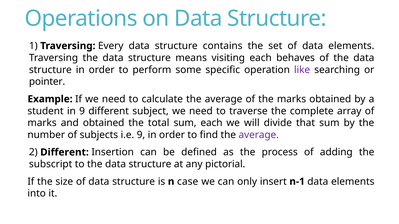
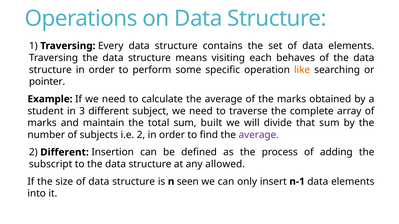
like colour: purple -> orange
in 9: 9 -> 3
and obtained: obtained -> maintain
sum each: each -> built
i.e 9: 9 -> 2
pictorial: pictorial -> allowed
case: case -> seen
